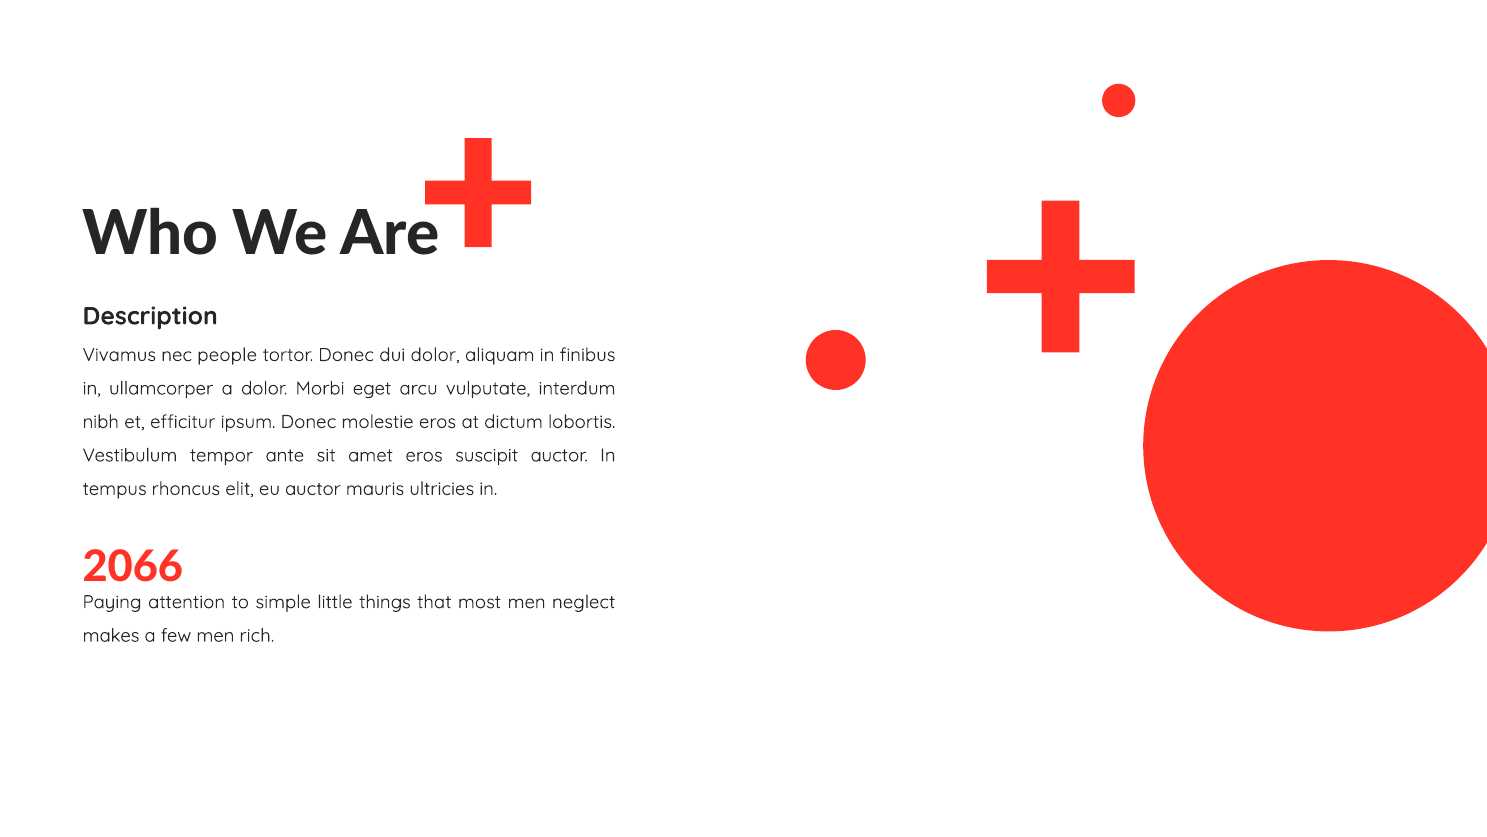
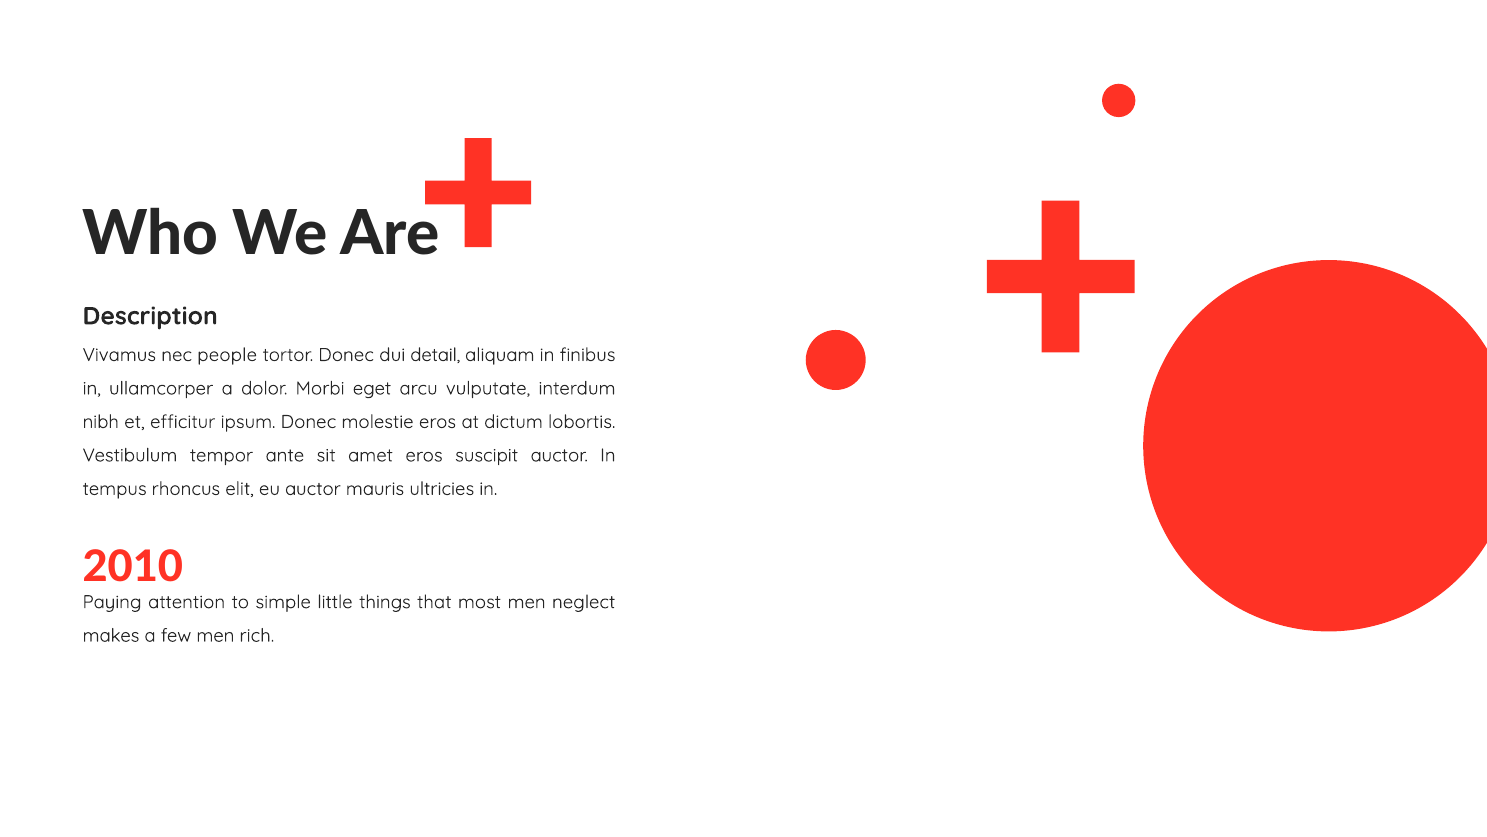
dui dolor: dolor -> detail
2066: 2066 -> 2010
